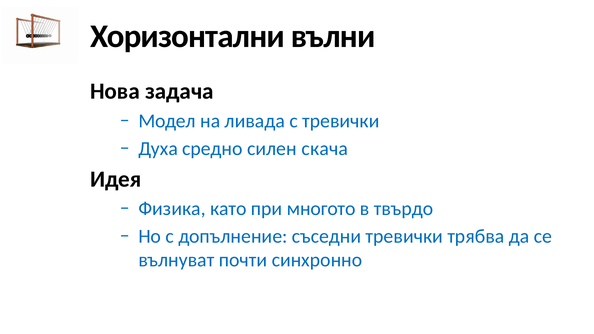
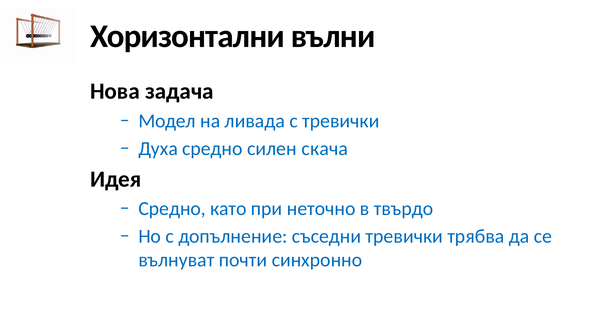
Физика at (172, 209): Физика -> Средно
многото: многото -> неточно
